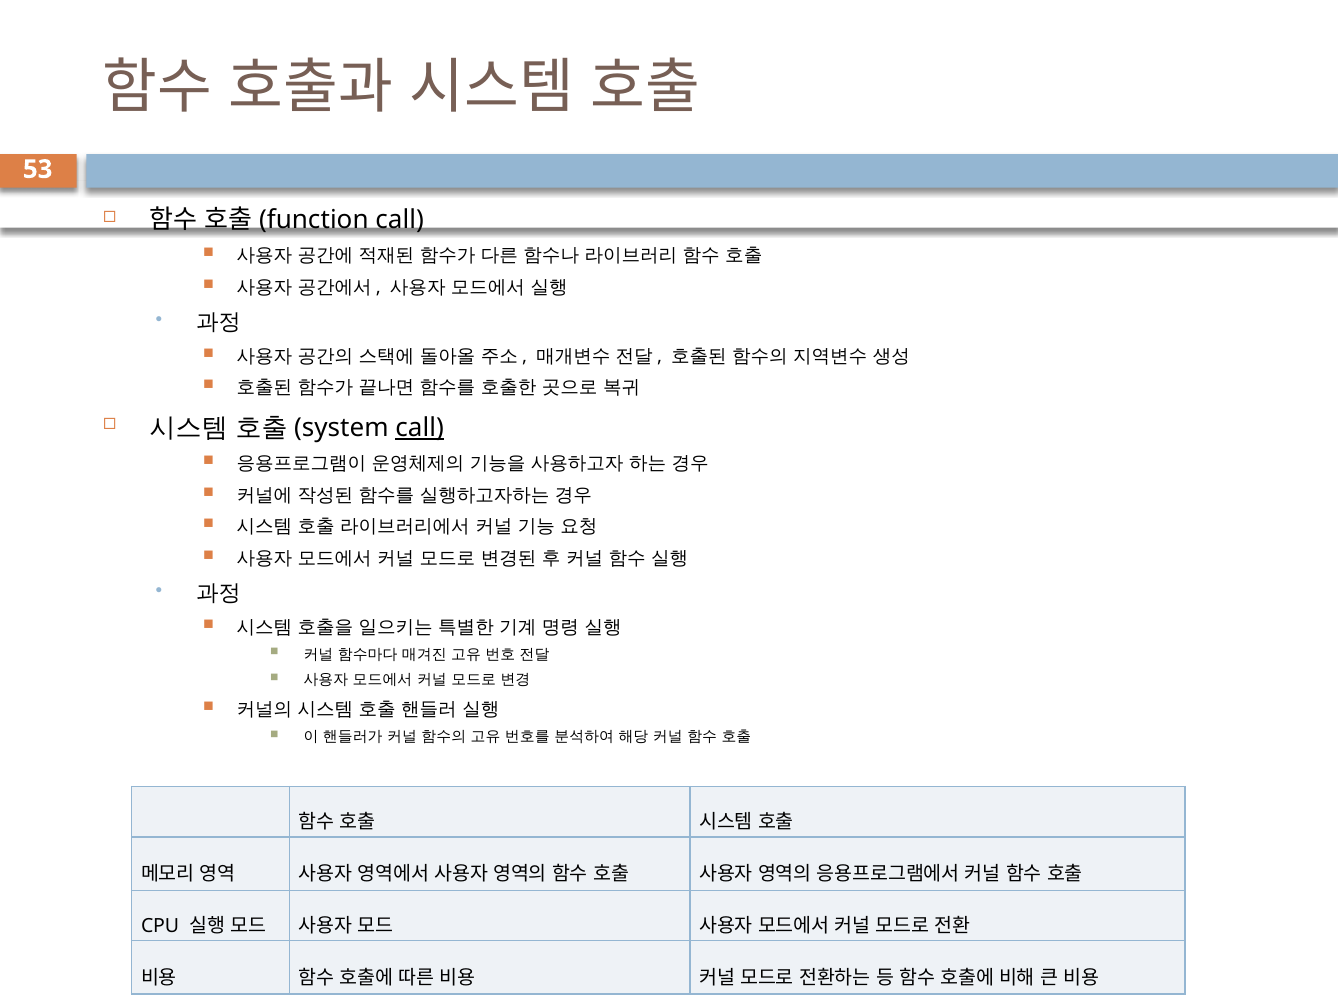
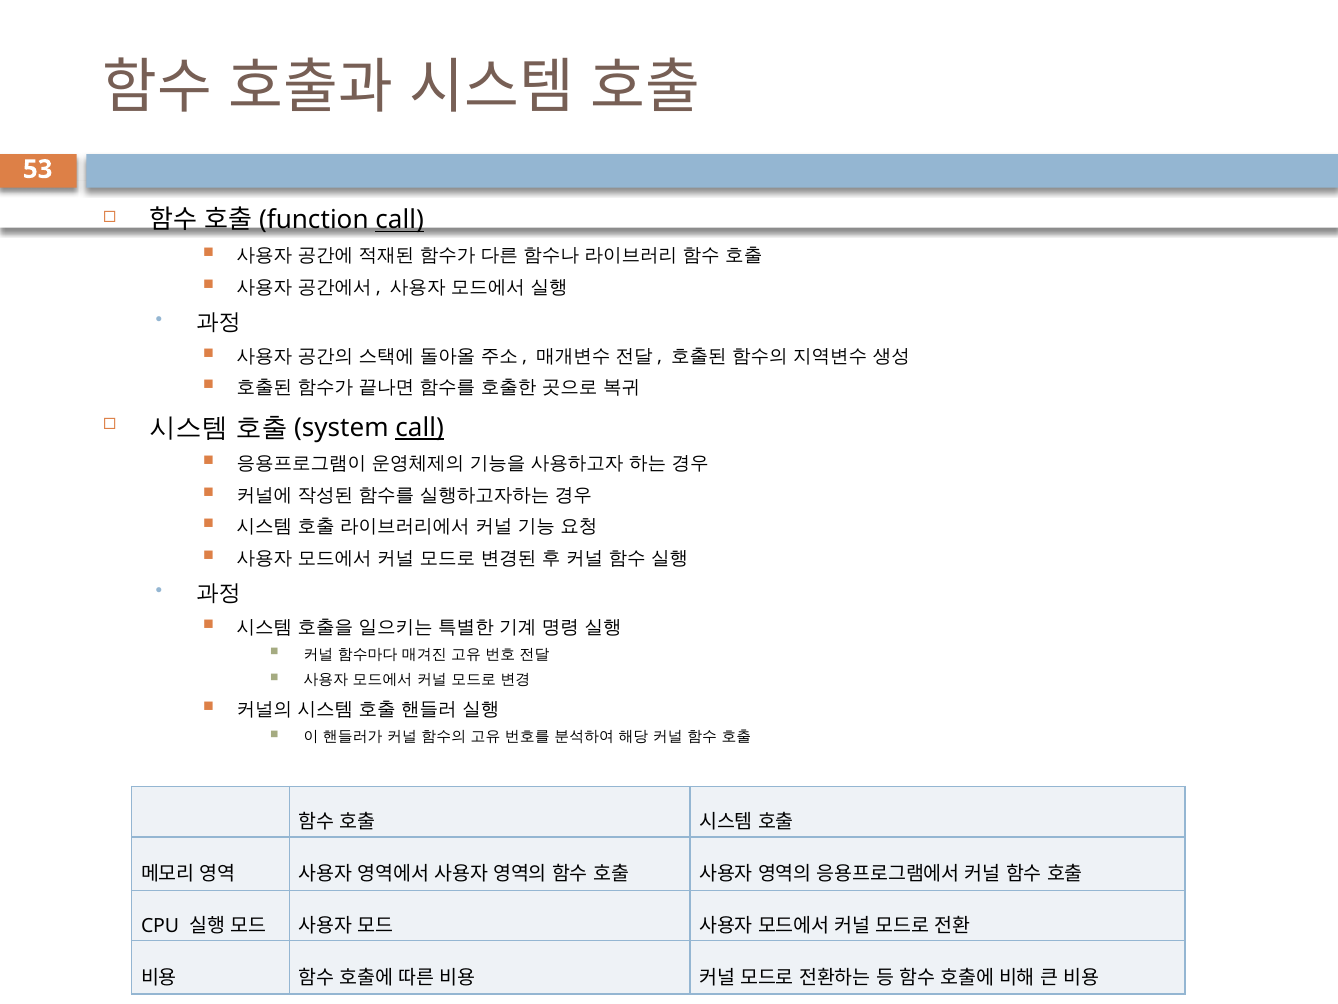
call at (400, 220) underline: none -> present
